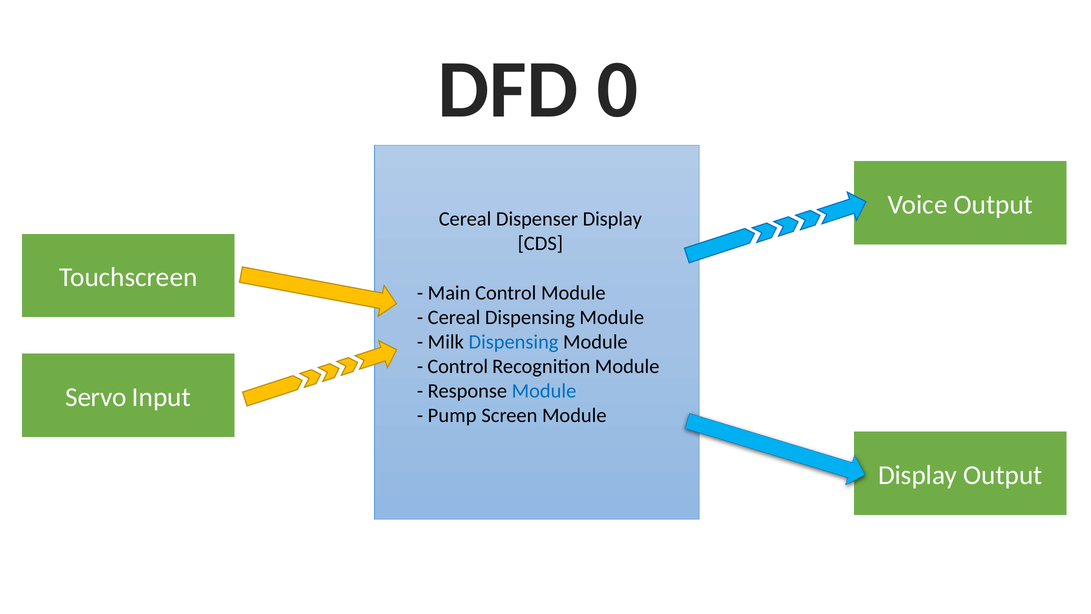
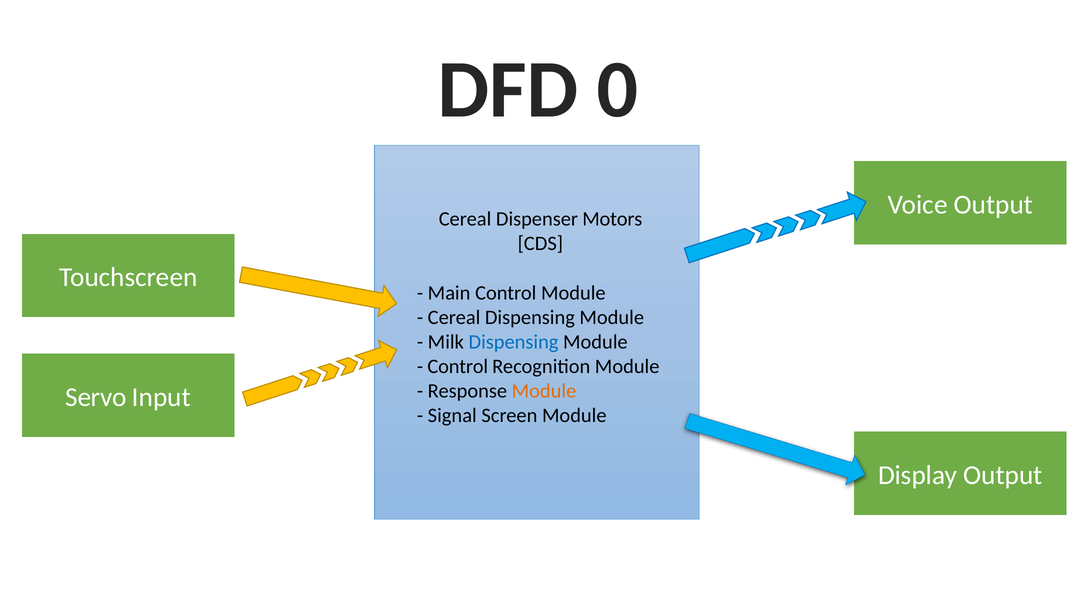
Dispenser Display: Display -> Motors
Module at (544, 391) colour: blue -> orange
Pump: Pump -> Signal
